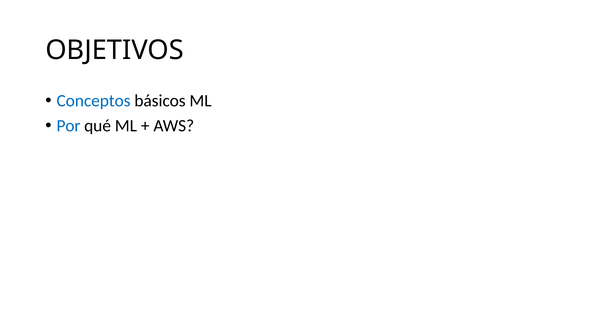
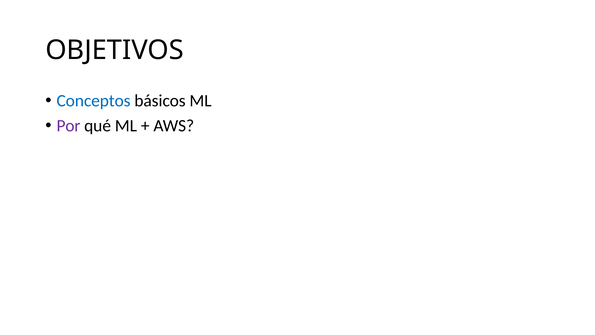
Por colour: blue -> purple
